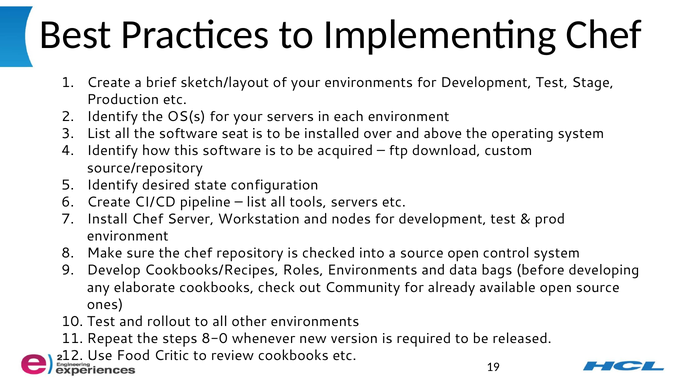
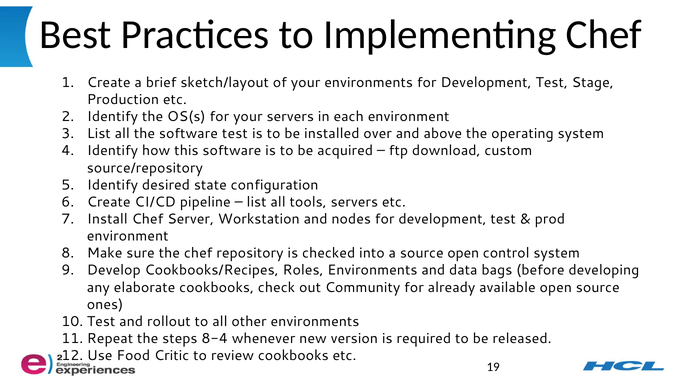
software seat: seat -> test
8-0: 8-0 -> 8-4
